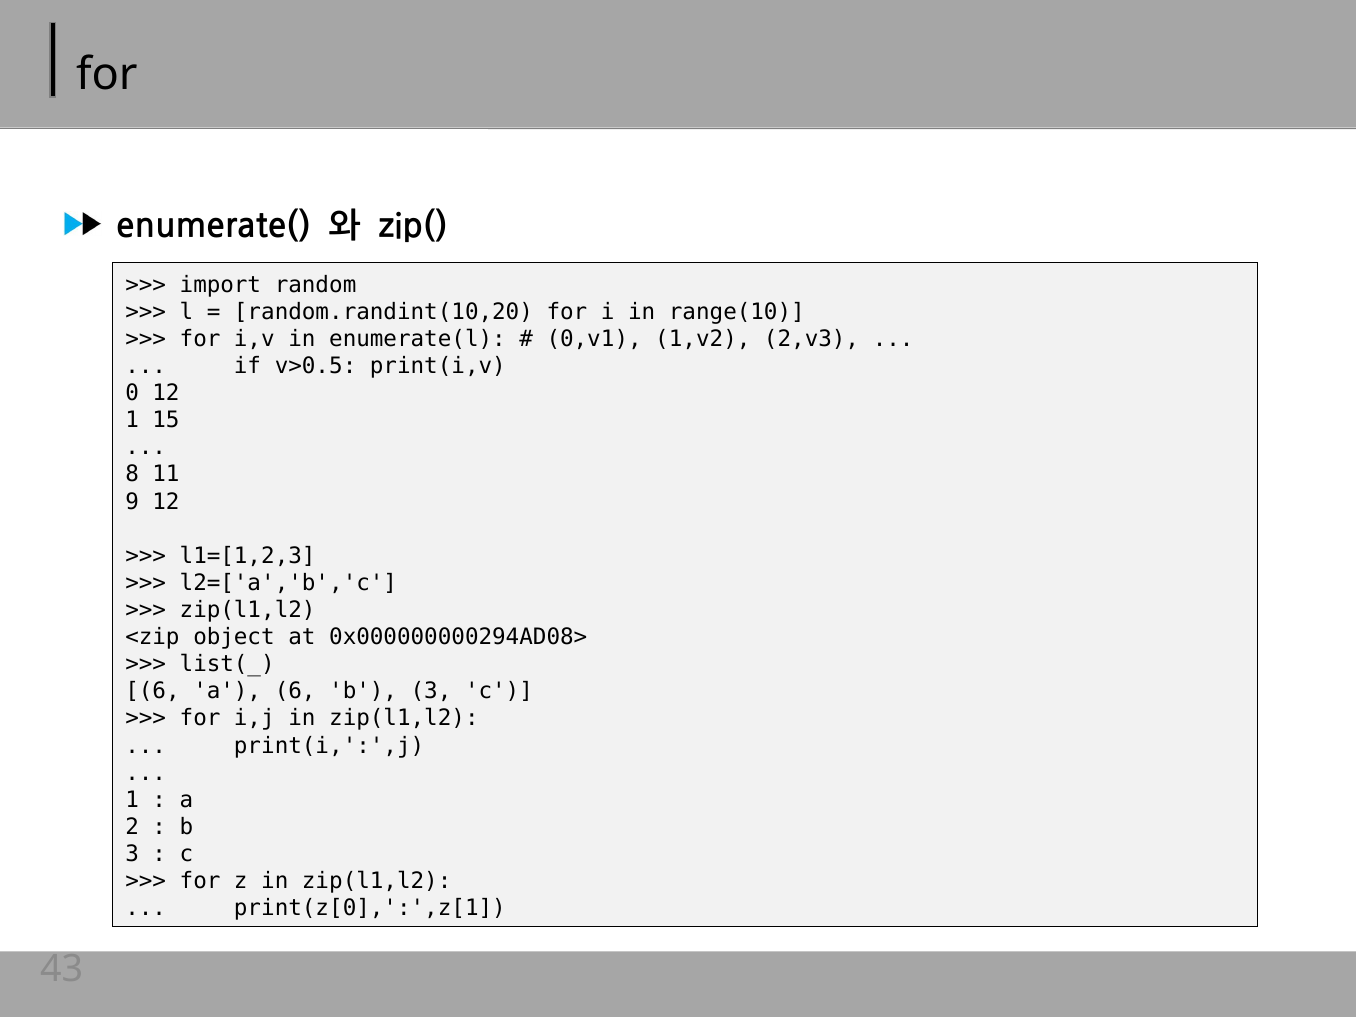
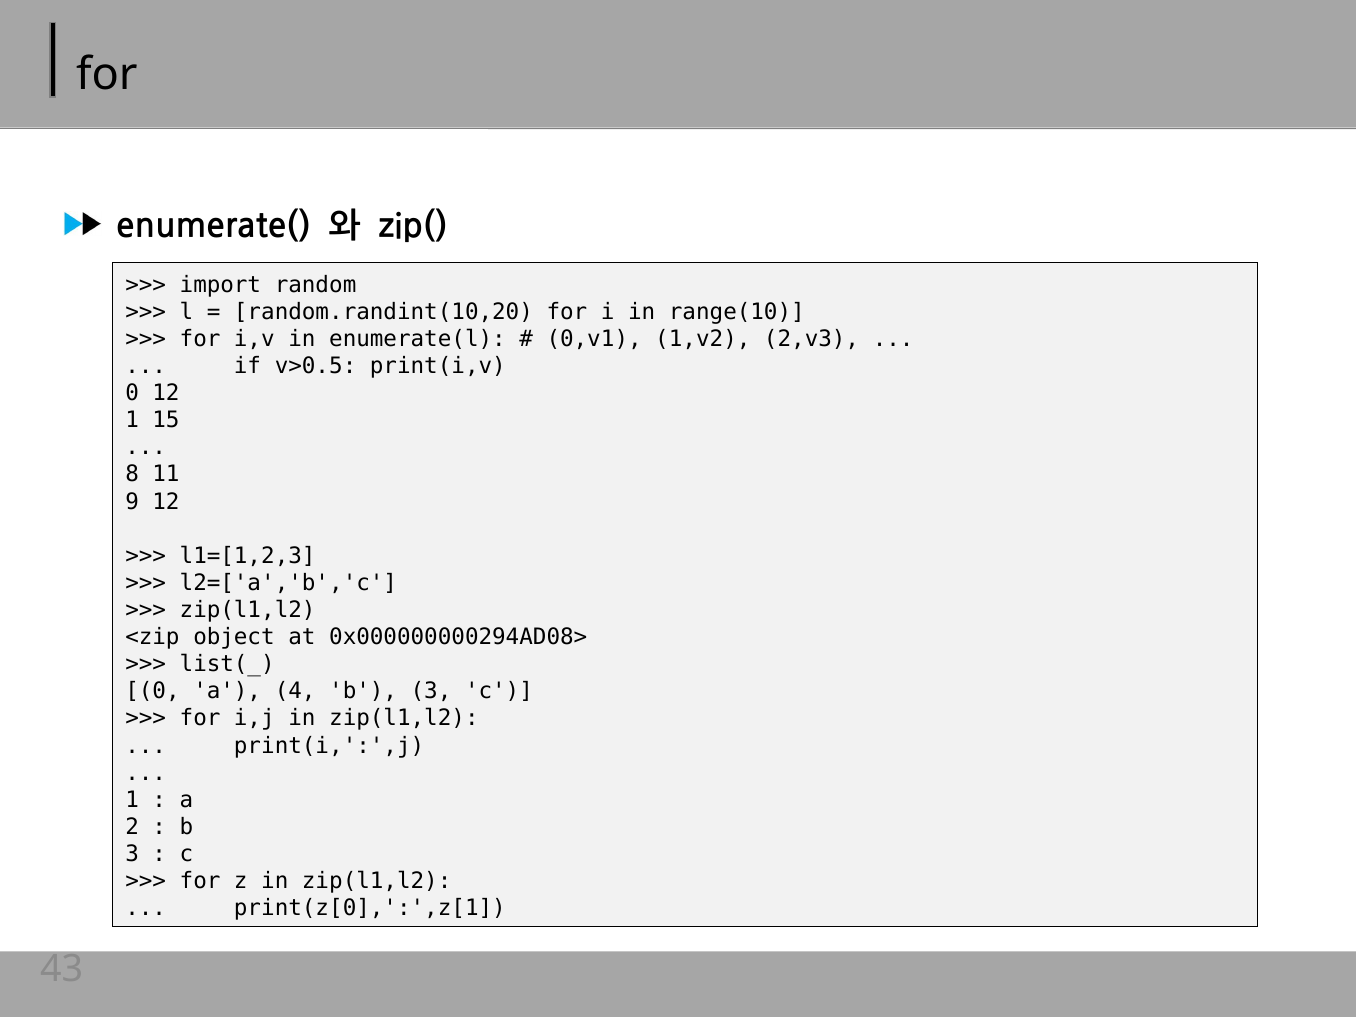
6 at (152, 691): 6 -> 0
a 6: 6 -> 4
